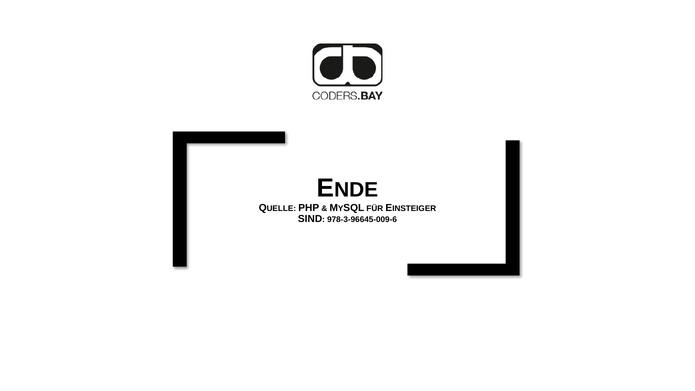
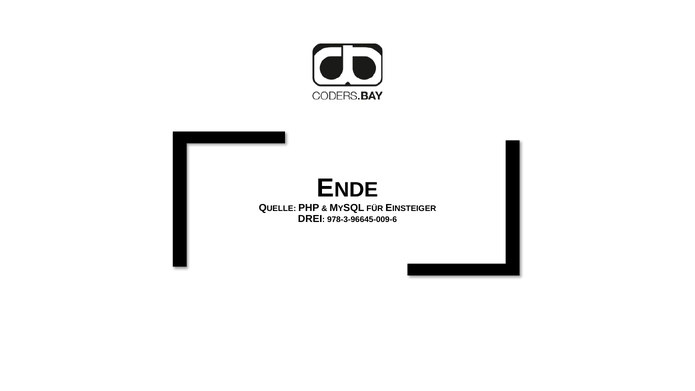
SIND: SIND -> DREI
